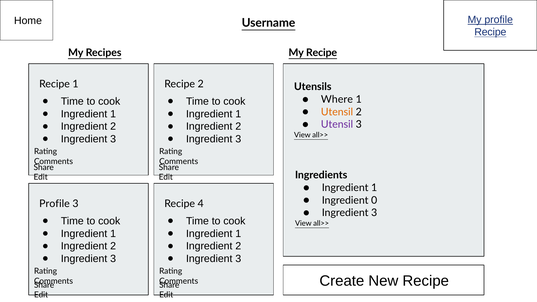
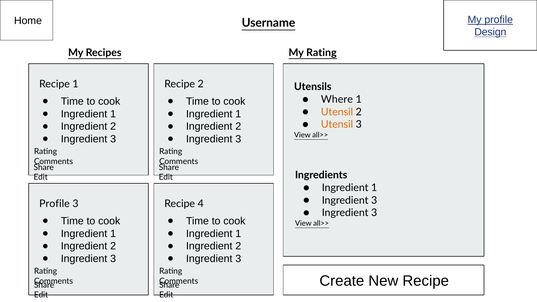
Recipe at (490, 32): Recipe -> Design
My Recipe: Recipe -> Rating
Utensil at (337, 125) colour: purple -> orange
0 at (374, 200): 0 -> 3
